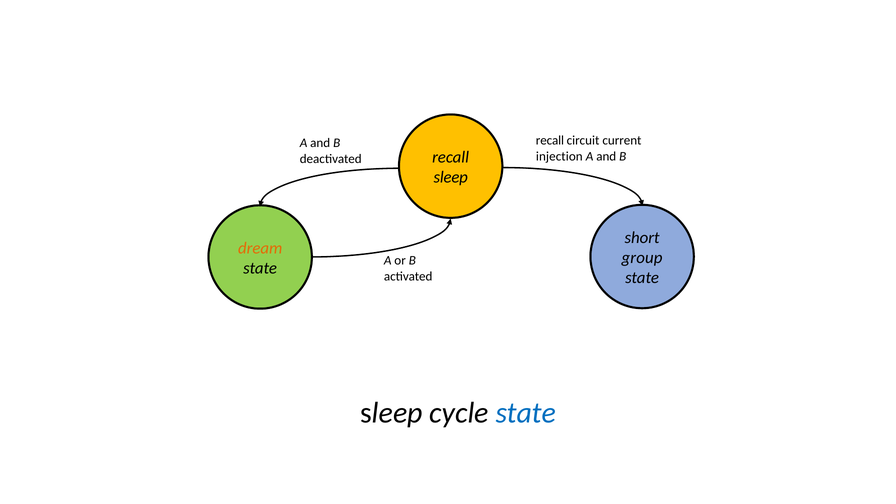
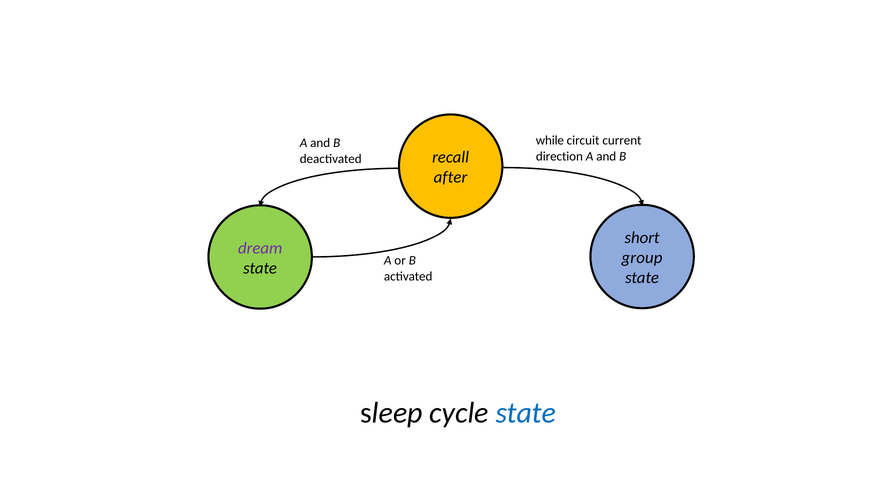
recall at (550, 141): recall -> while
injection: injection -> direction
sleep at (451, 177): sleep -> after
dream colour: orange -> purple
